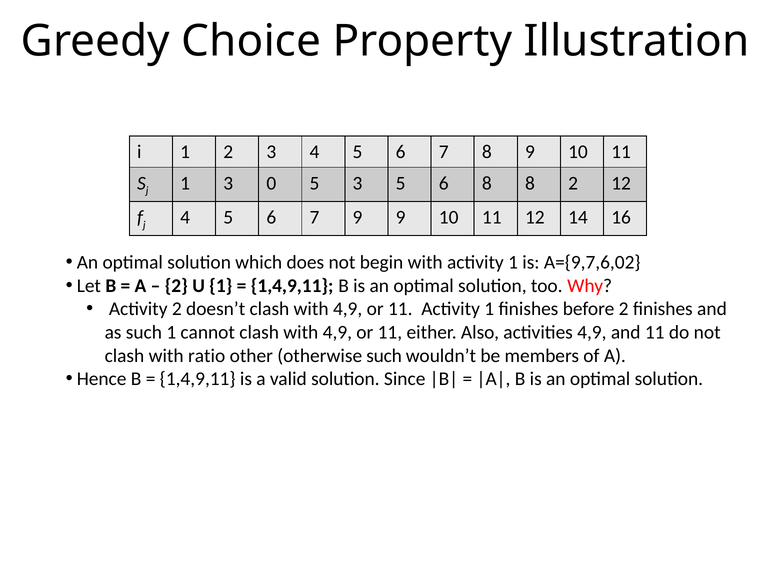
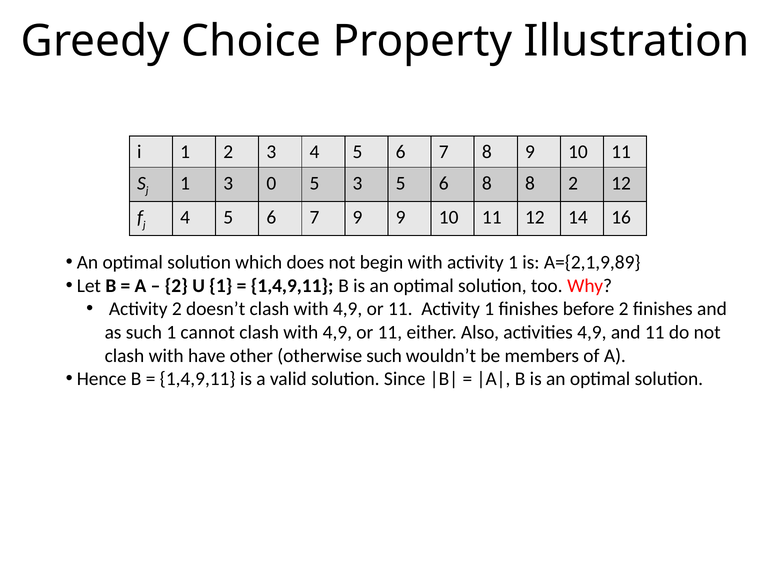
A={9,7,6,02: A={9,7,6,02 -> A={2,1,9,89
ratio: ratio -> have
